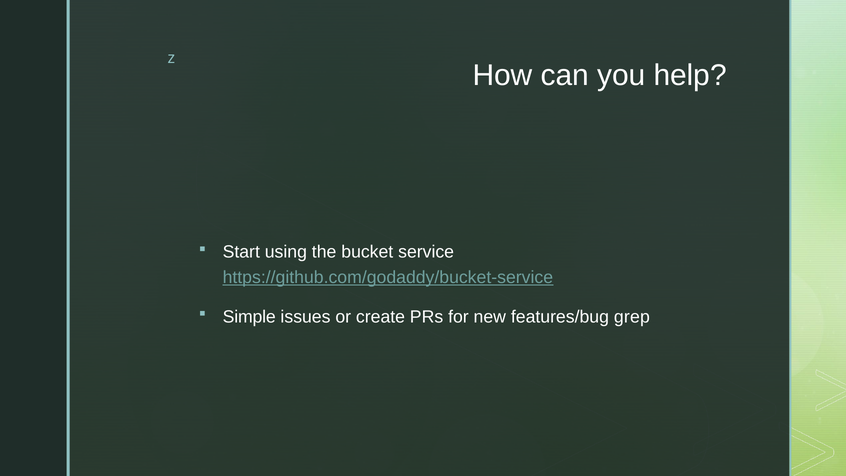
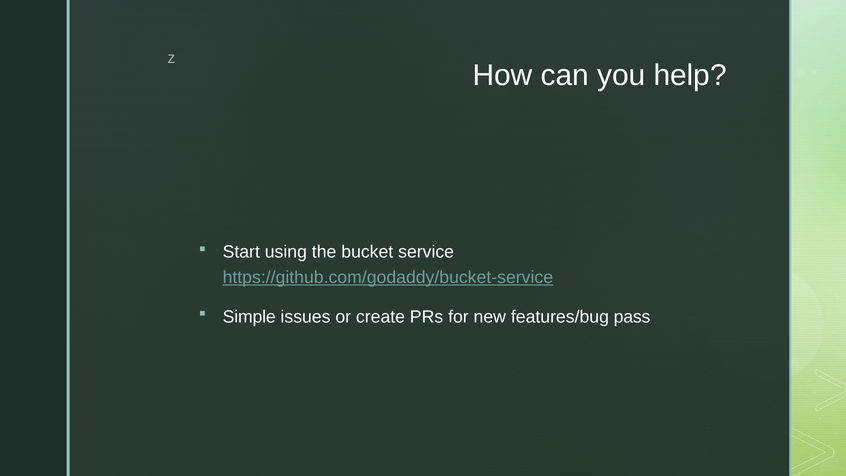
grep: grep -> pass
